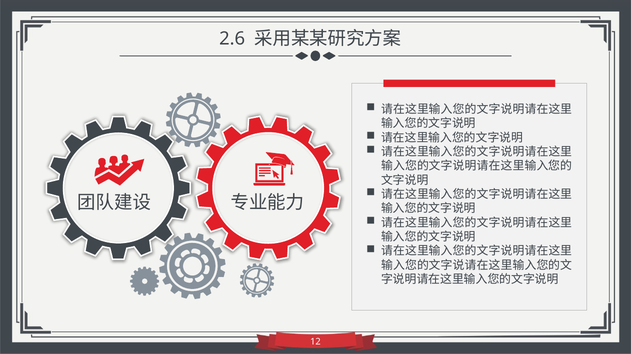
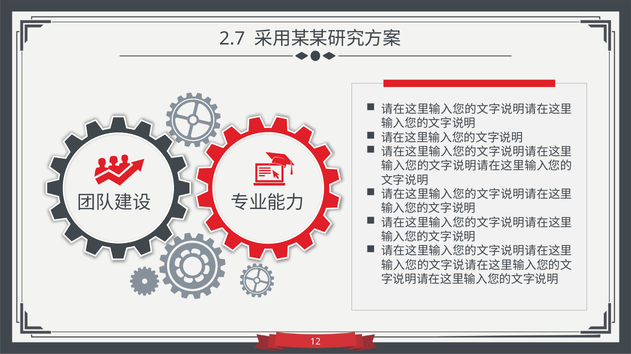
2.6: 2.6 -> 2.7
